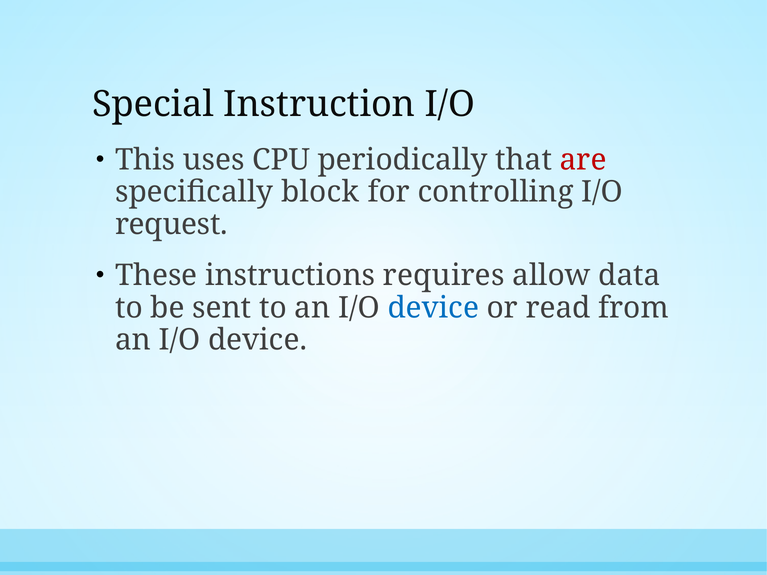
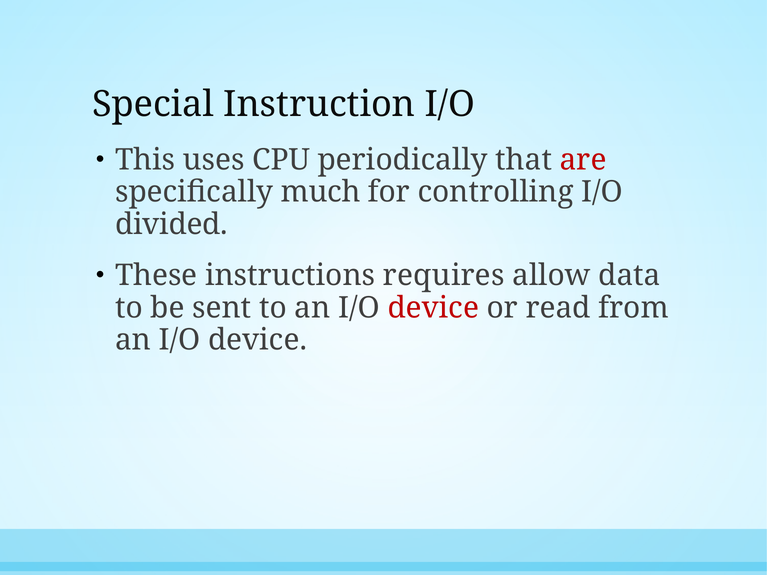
block: block -> much
request: request -> divided
device at (433, 308) colour: blue -> red
